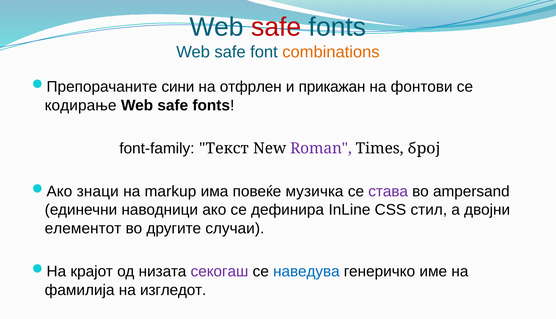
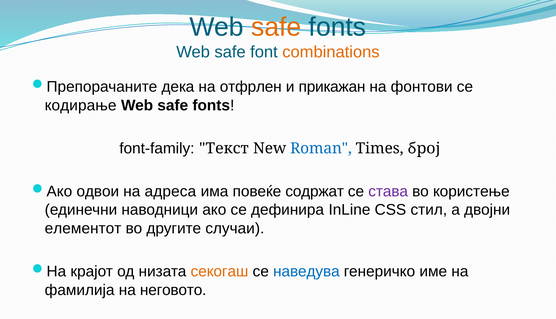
safe at (276, 27) colour: red -> orange
сини: сини -> дека
Roman colour: purple -> blue
знаци: знаци -> одвои
markup: markup -> адреса
музичка: музичка -> содржат
ampersand: ampersand -> користење
секогаш colour: purple -> orange
изгледот: изгледот -> неговото
